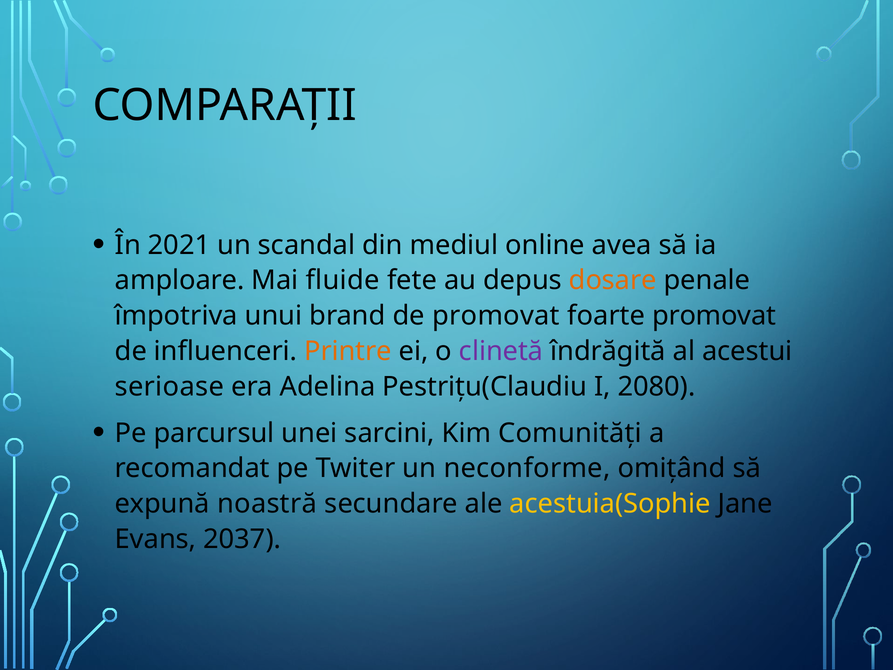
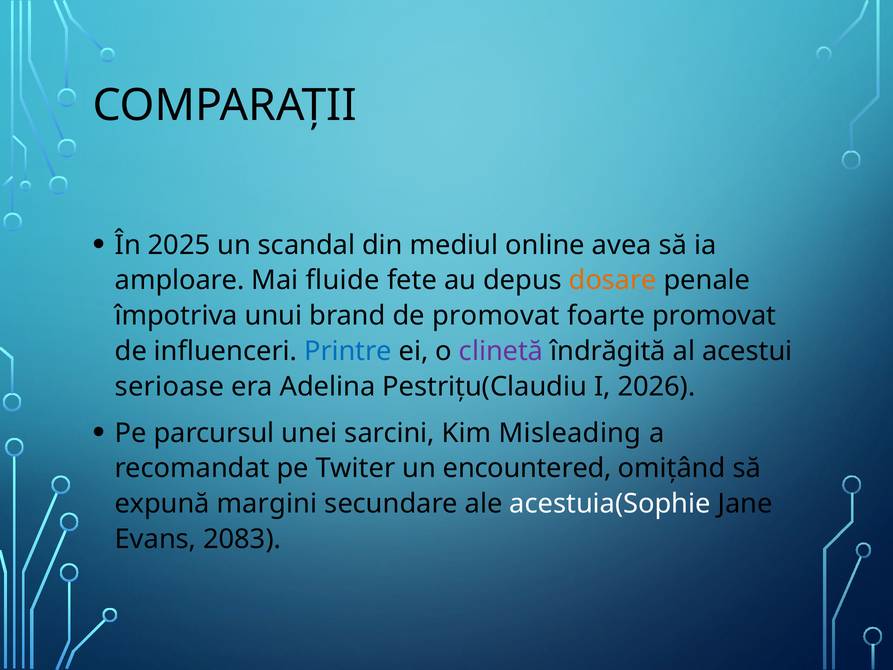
2021: 2021 -> 2025
Printre colour: orange -> blue
2080: 2080 -> 2026
Comunități: Comunități -> Misleading
neconforme: neconforme -> encountered
noastră: noastră -> margini
acestuia(Sophie colour: yellow -> white
2037: 2037 -> 2083
